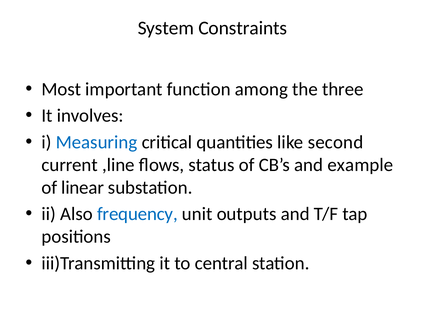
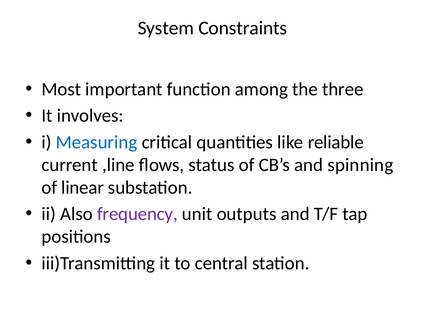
second: second -> reliable
example: example -> spinning
frequency colour: blue -> purple
